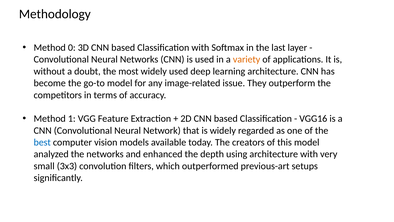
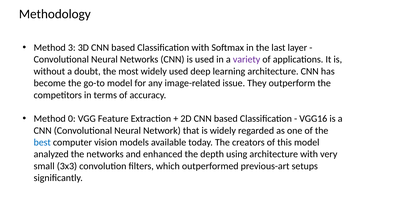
0: 0 -> 3
variety colour: orange -> purple
1: 1 -> 0
